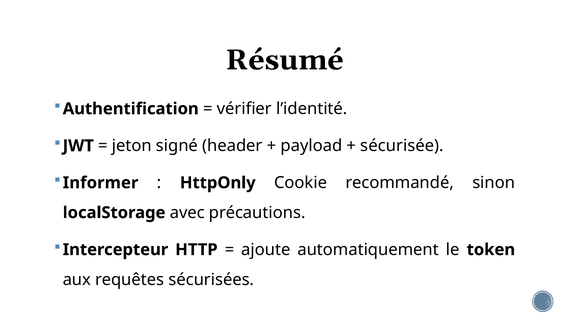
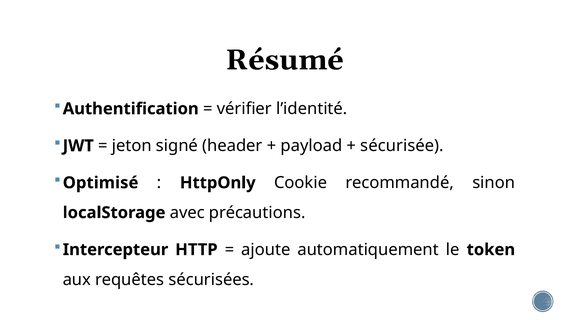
Informer: Informer -> Optimisé
